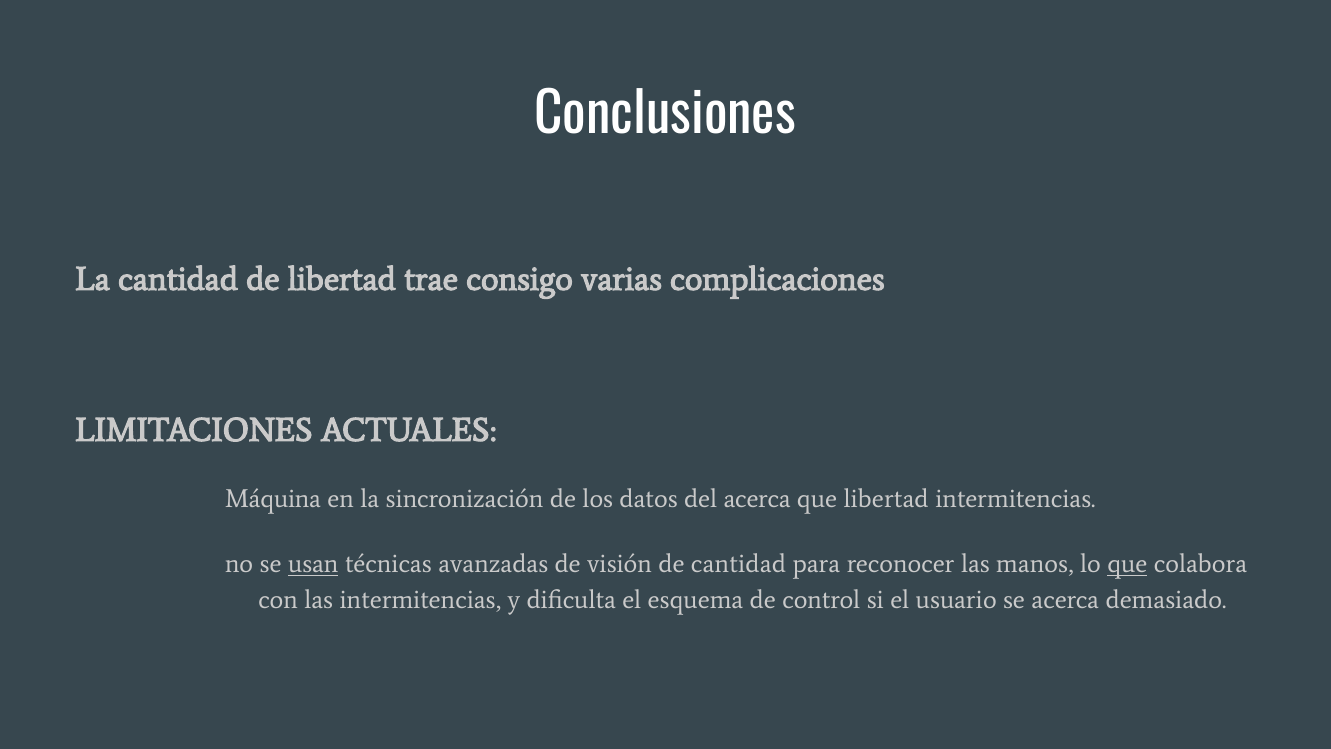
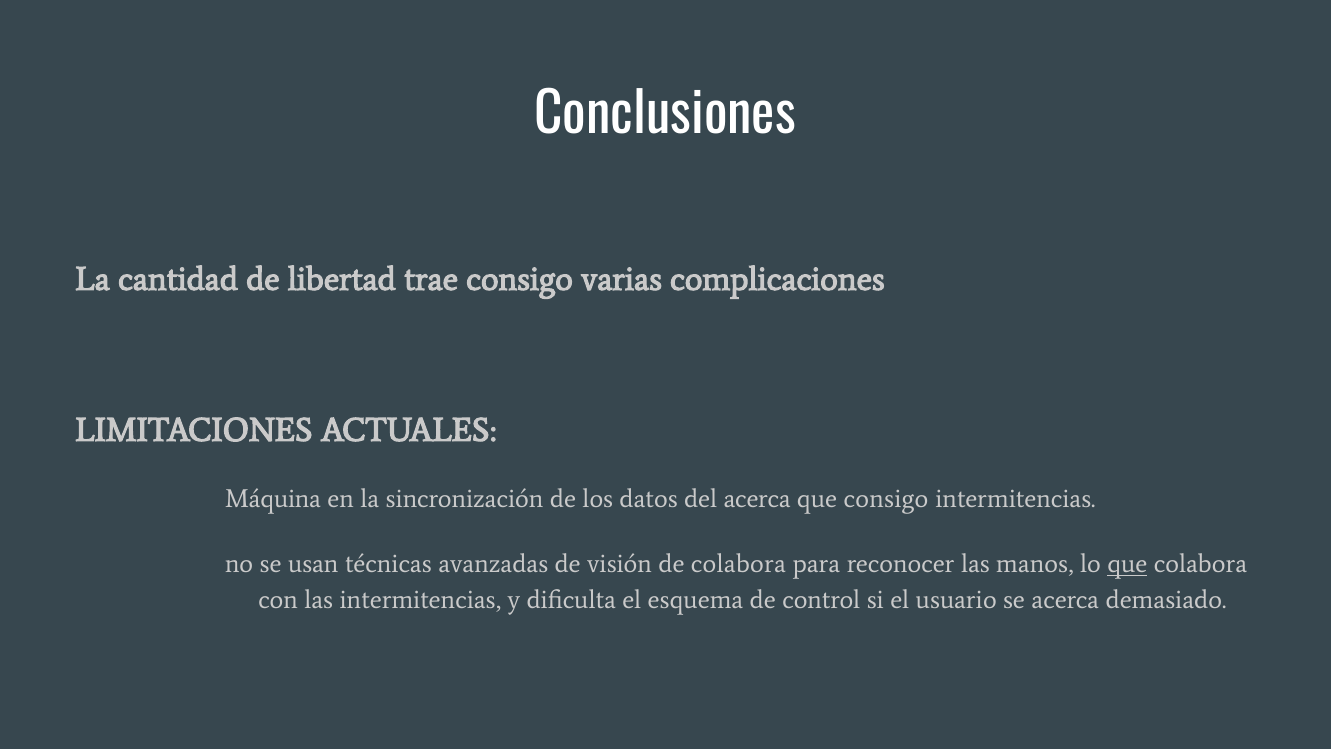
que libertad: libertad -> consigo
usan underline: present -> none
de cantidad: cantidad -> colabora
